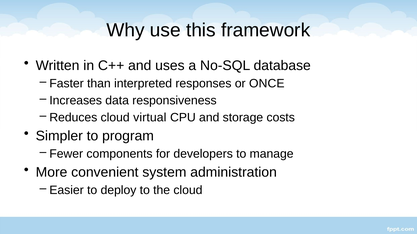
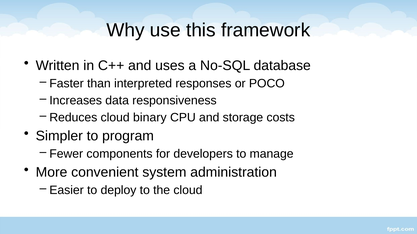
ONCE: ONCE -> POCO
virtual: virtual -> binary
